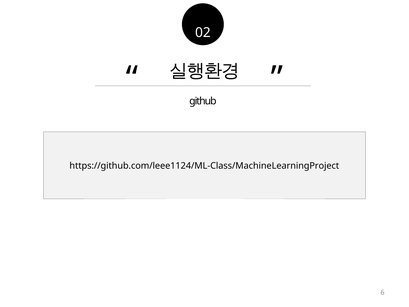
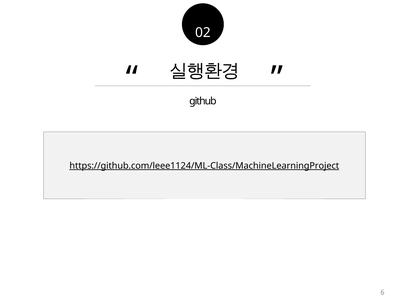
https://github.com/leee1124/ML-Class/MachineLearningProject underline: none -> present
